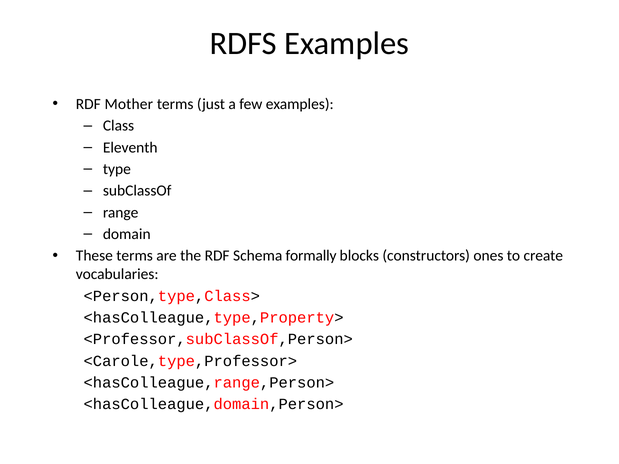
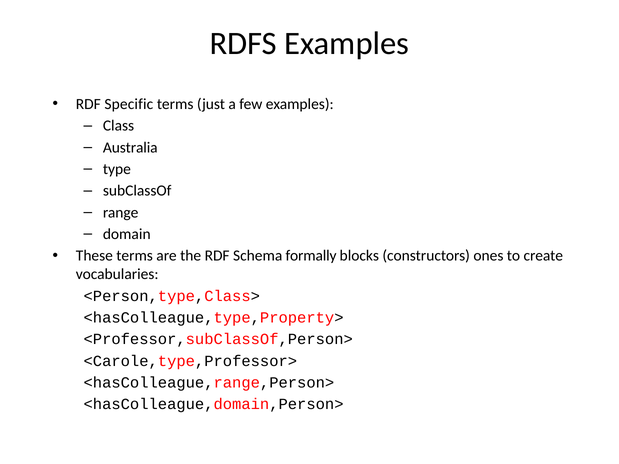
Mother: Mother -> Specific
Eleventh: Eleventh -> Australia
